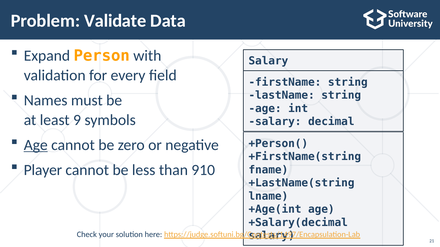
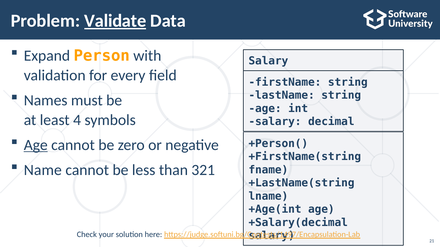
Validate underline: none -> present
9: 9 -> 4
Player: Player -> Name
910: 910 -> 321
